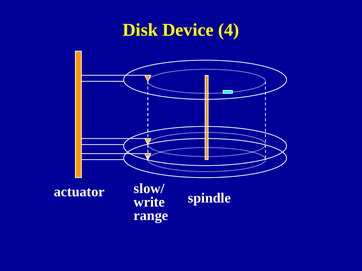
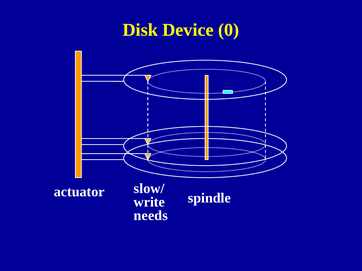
4: 4 -> 0
range: range -> needs
